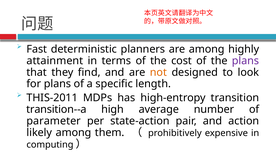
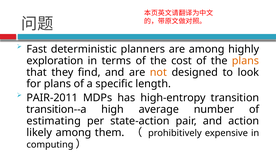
attainment: attainment -> exploration
plans at (246, 61) colour: purple -> orange
THIS-2011: THIS-2011 -> PAIR-2011
parameter: parameter -> estimating
